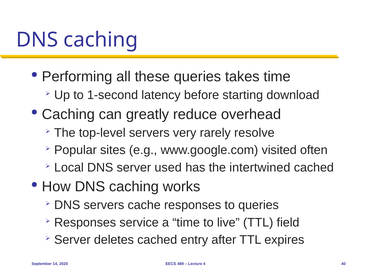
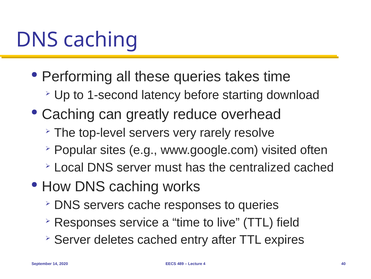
used: used -> must
intertwined: intertwined -> centralized
